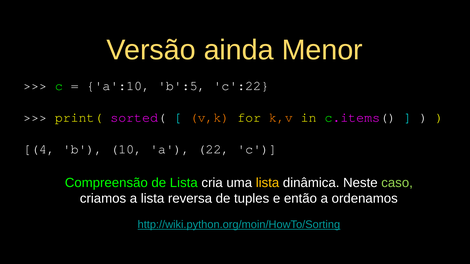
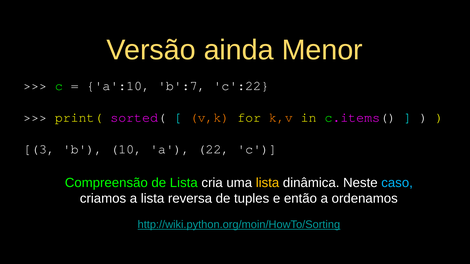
b':5: b':5 -> b':7
4: 4 -> 3
caso colour: light green -> light blue
